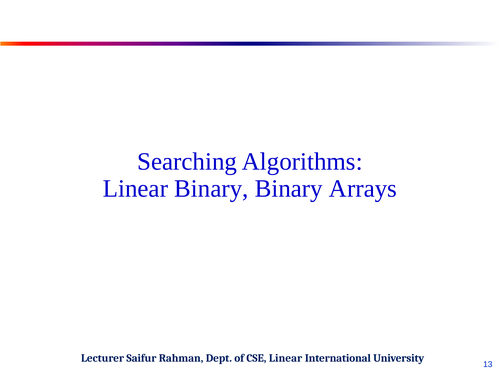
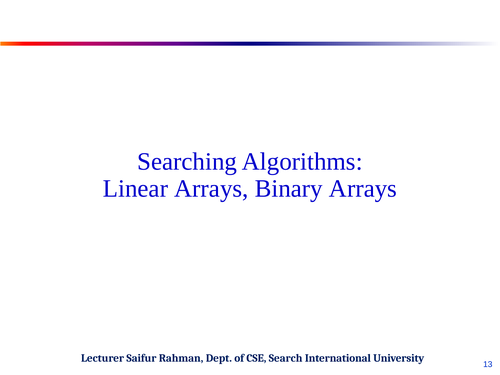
Linear Binary: Binary -> Arrays
CSE Linear: Linear -> Search
